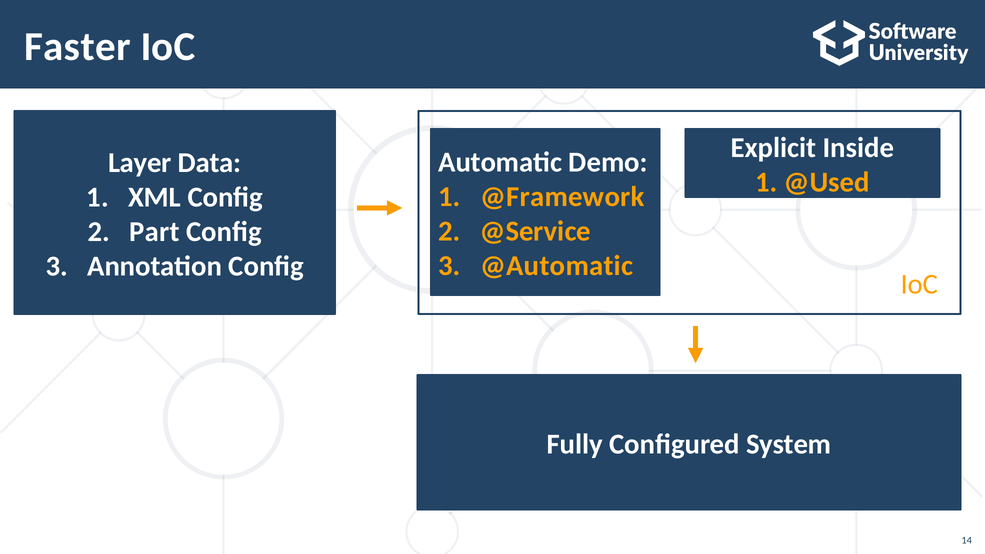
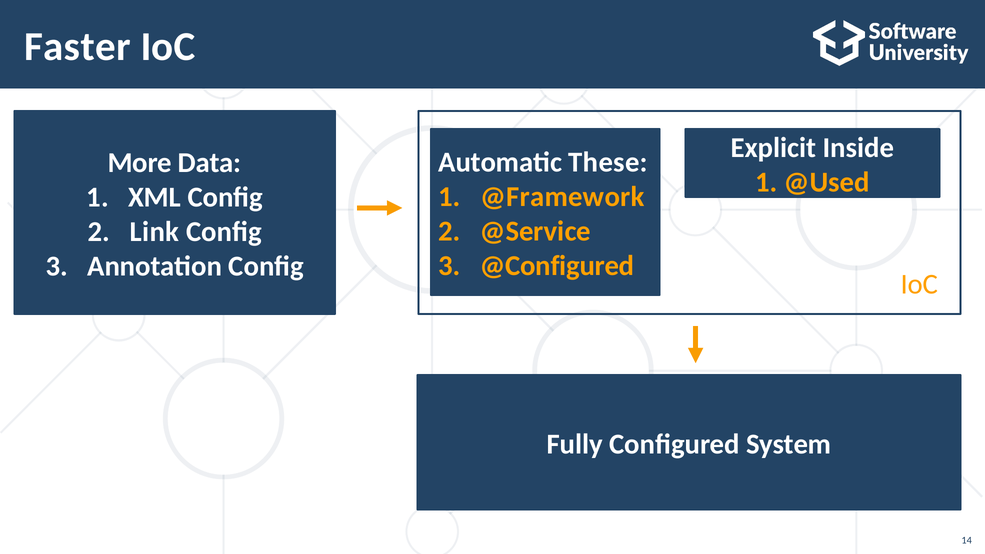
Demo: Demo -> These
Layer: Layer -> More
Part: Part -> Link
@Automatic: @Automatic -> @Configured
